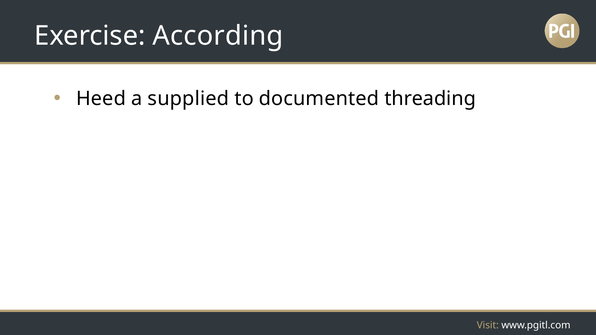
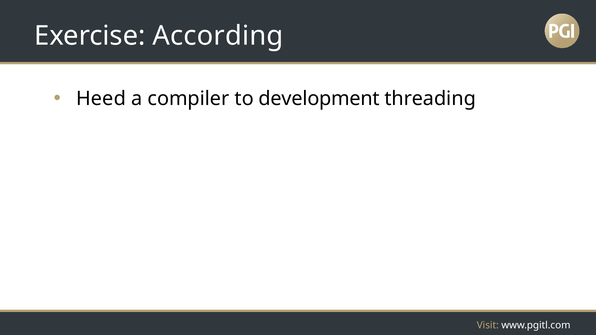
supplied: supplied -> compiler
documented: documented -> development
